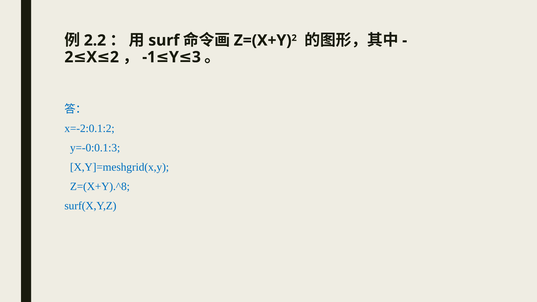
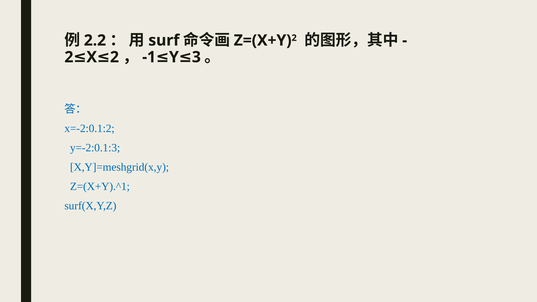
y=-0:0.1:3: y=-0:0.1:3 -> y=-2:0.1:3
Z=(X+Y).^8: Z=(X+Y).^8 -> Z=(X+Y).^1
